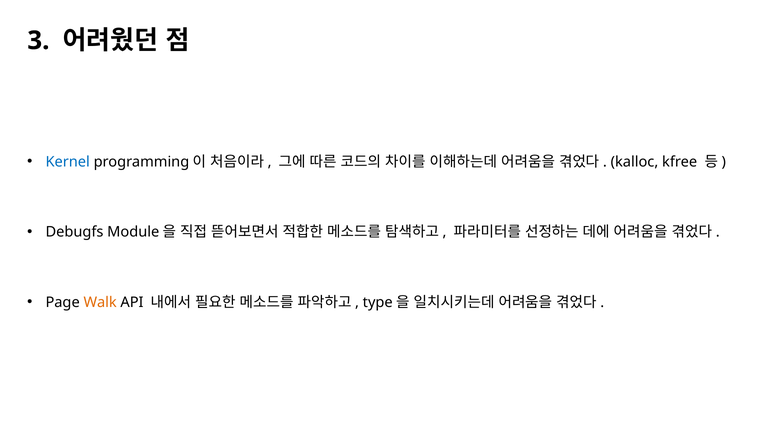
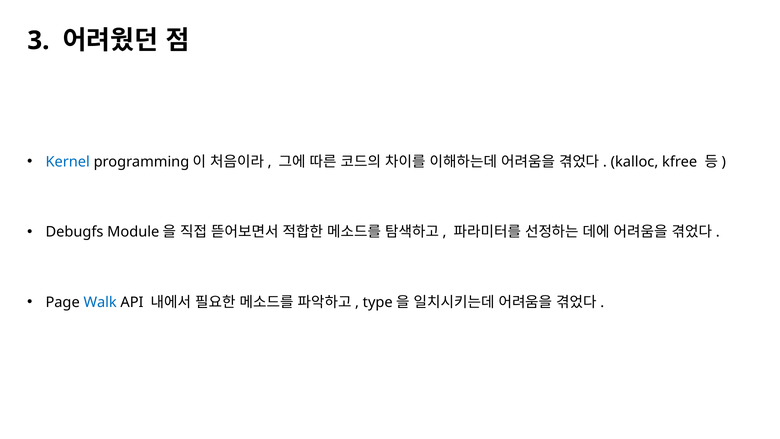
Walk colour: orange -> blue
